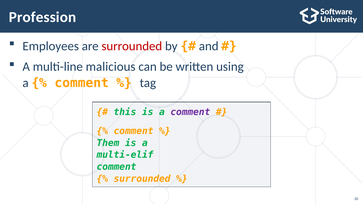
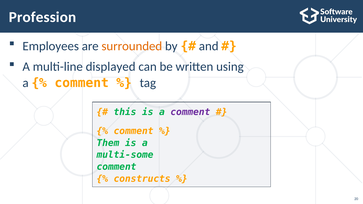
surrounded at (132, 46) colour: red -> orange
malicious: malicious -> displayed
multi-elif: multi-elif -> multi-some
surrounded at (142, 179): surrounded -> constructs
